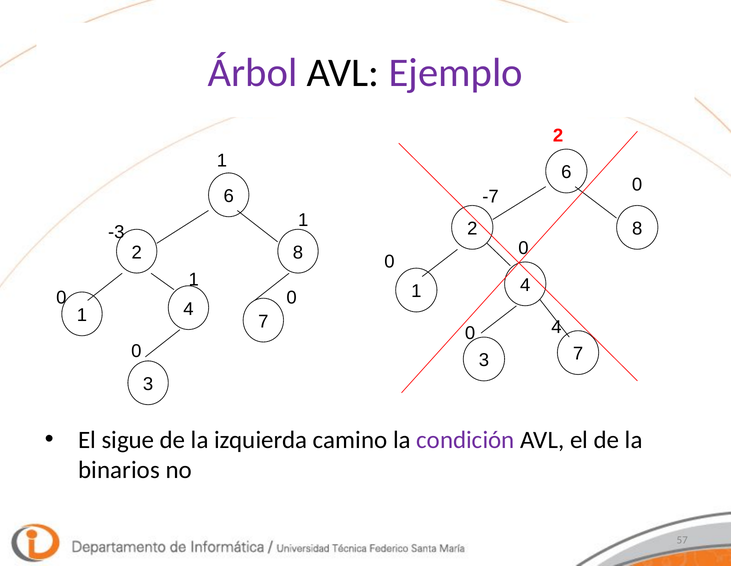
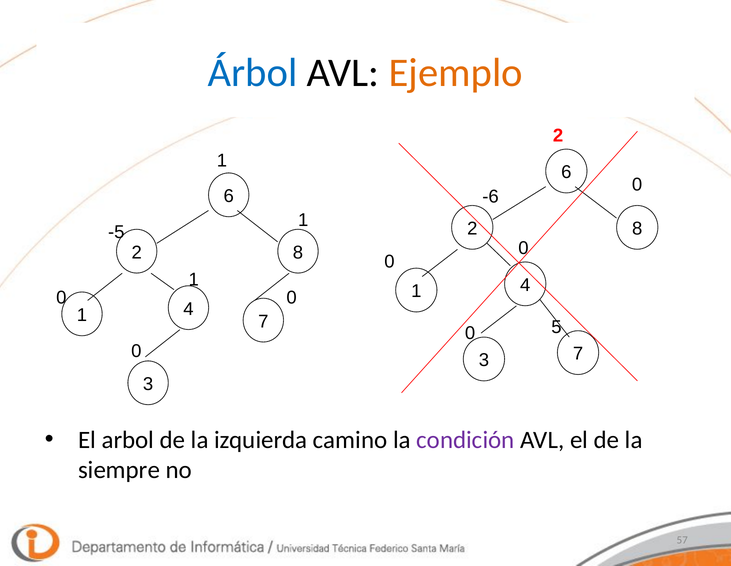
Árbol colour: purple -> blue
Ejemplo colour: purple -> orange
-7: -7 -> -6
-3: -3 -> -5
0 4: 4 -> 5
sigue: sigue -> arbol
binarios: binarios -> siempre
